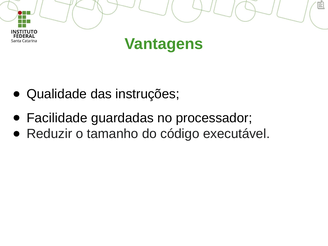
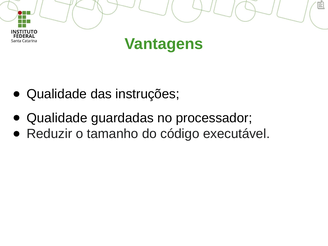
Facilidade at (57, 118): Facilidade -> Qualidade
